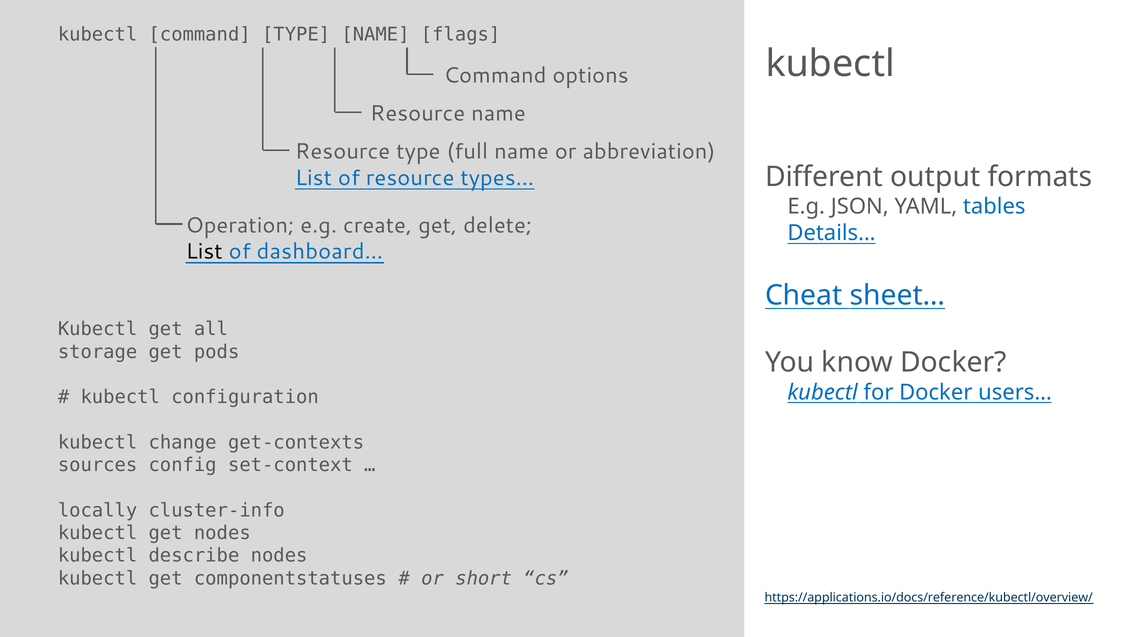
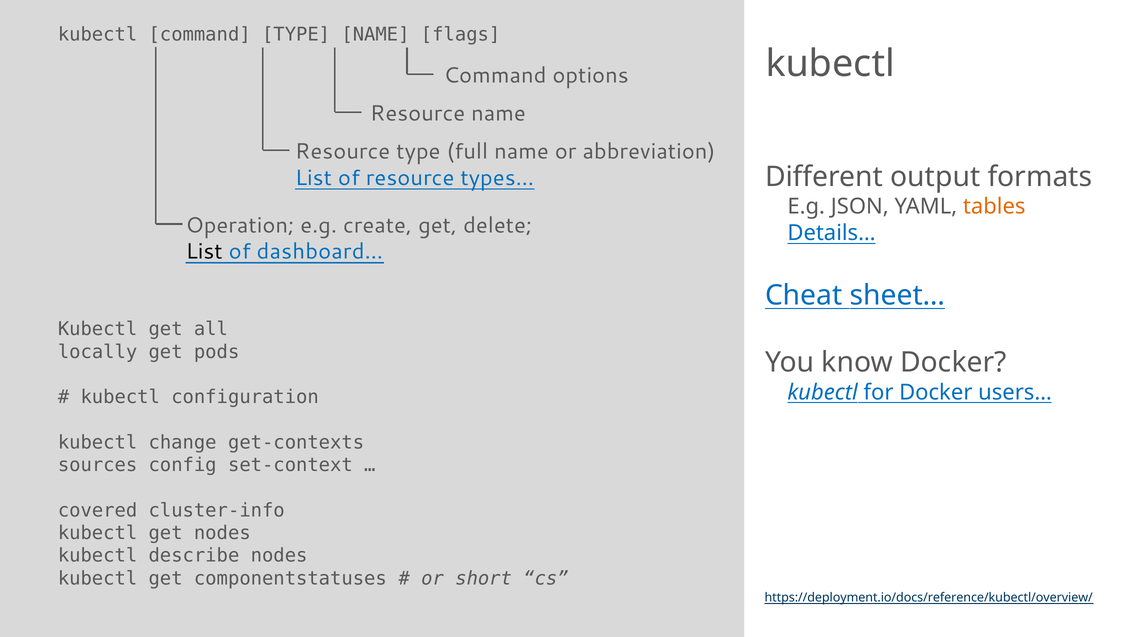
tables colour: blue -> orange
storage: storage -> locally
locally: locally -> covered
https://applications.io/docs/reference/kubectl/overview/: https://applications.io/docs/reference/kubectl/overview/ -> https://deployment.io/docs/reference/kubectl/overview/
